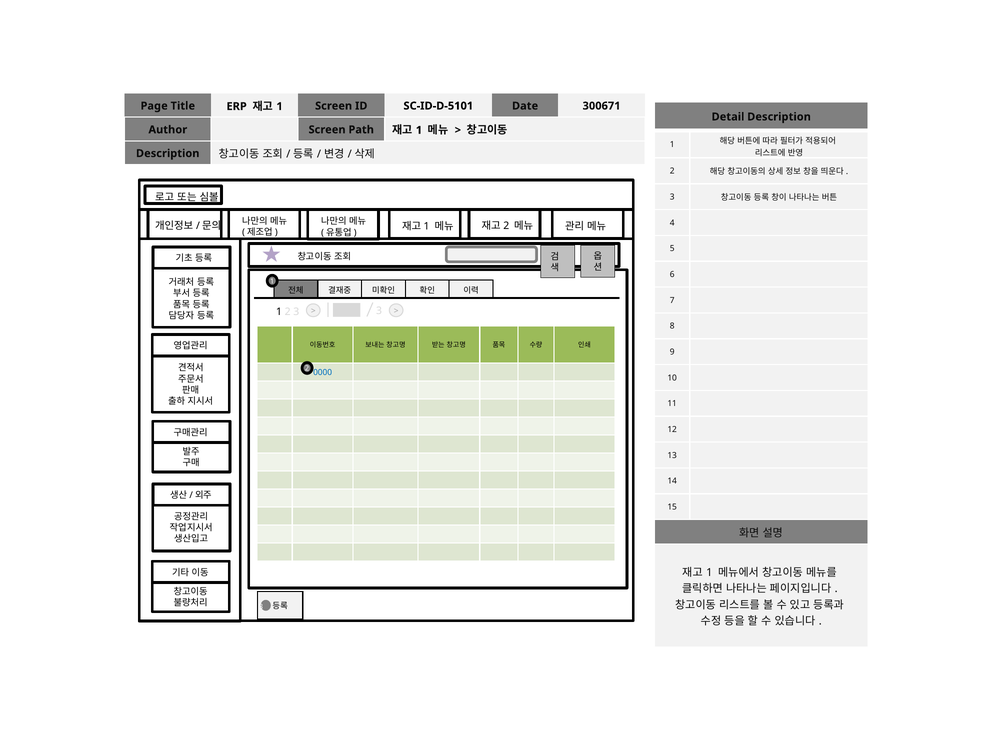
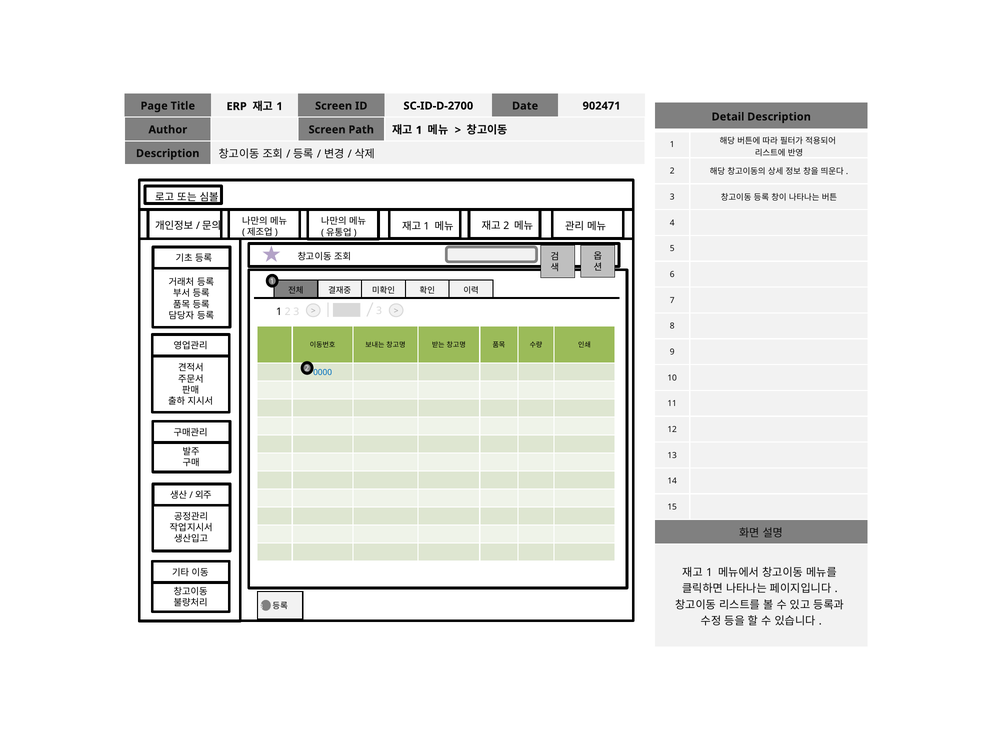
SC-ID-D-5101: SC-ID-D-5101 -> SC-ID-D-2700
300671: 300671 -> 902471
